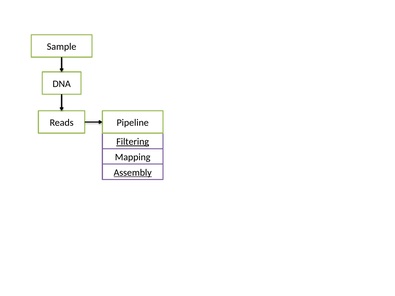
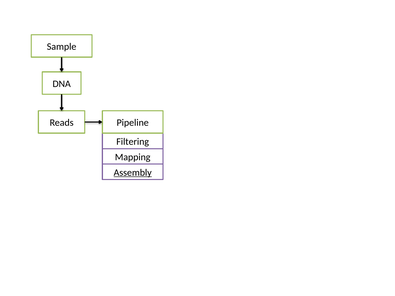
Filtering underline: present -> none
